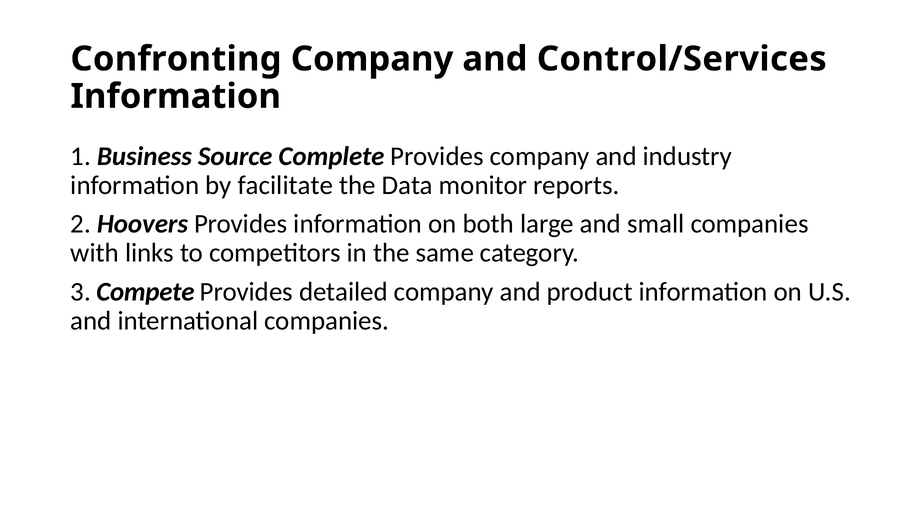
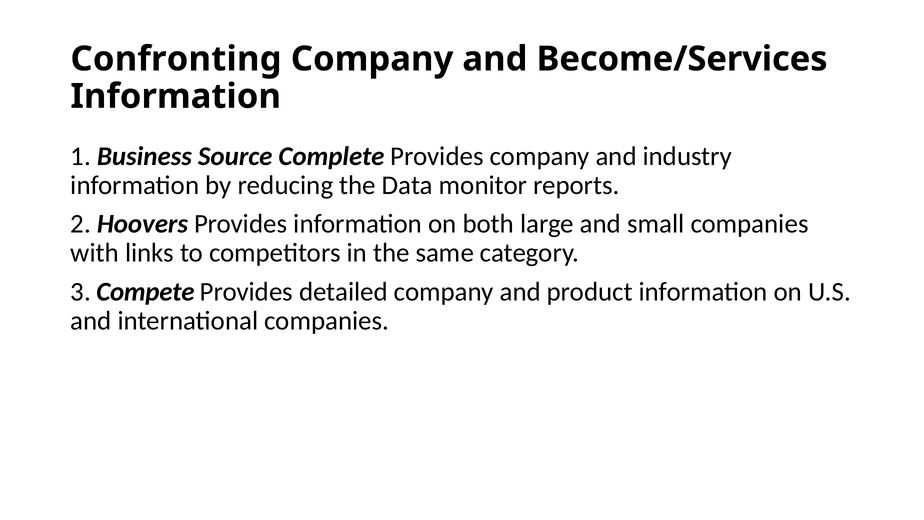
Control/Services: Control/Services -> Become/Services
facilitate: facilitate -> reducing
